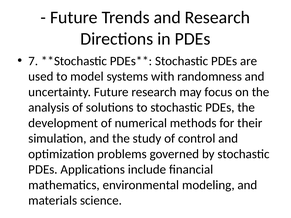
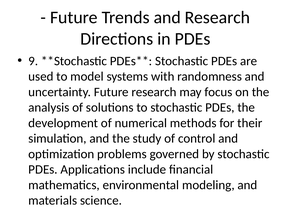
7: 7 -> 9
